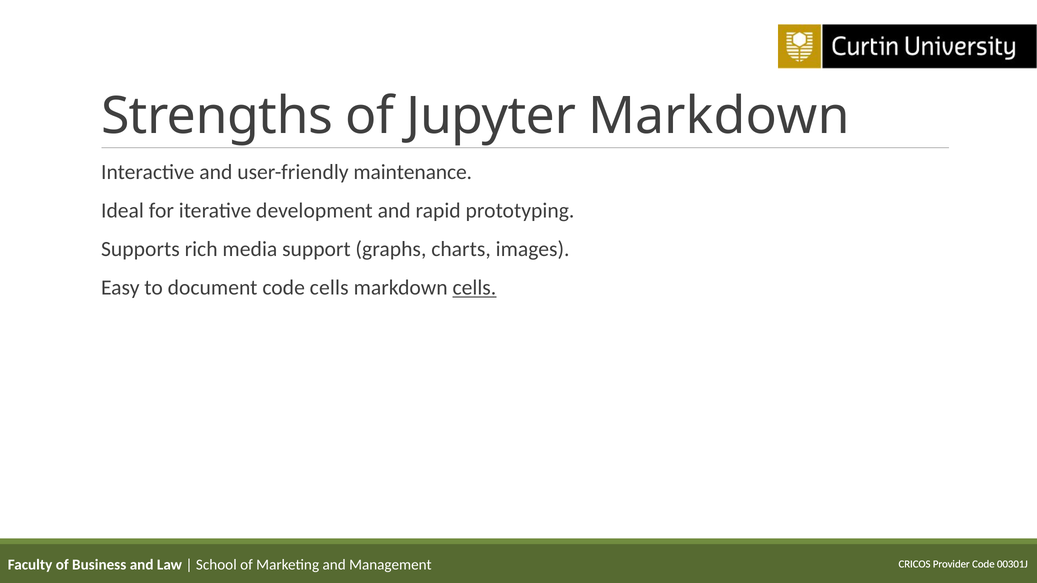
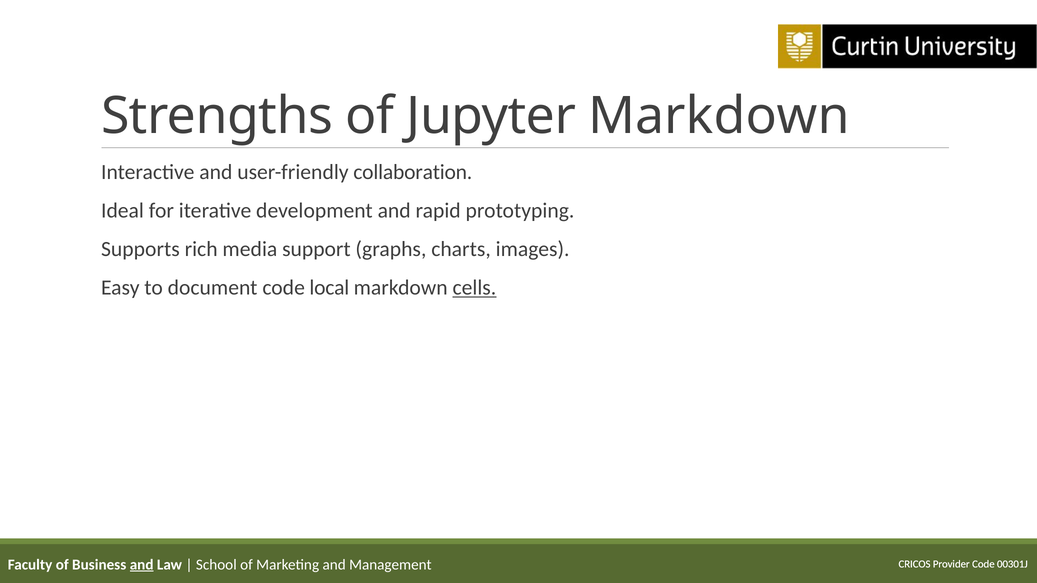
maintenance: maintenance -> collaboration
code cells: cells -> local
and at (142, 565) underline: none -> present
